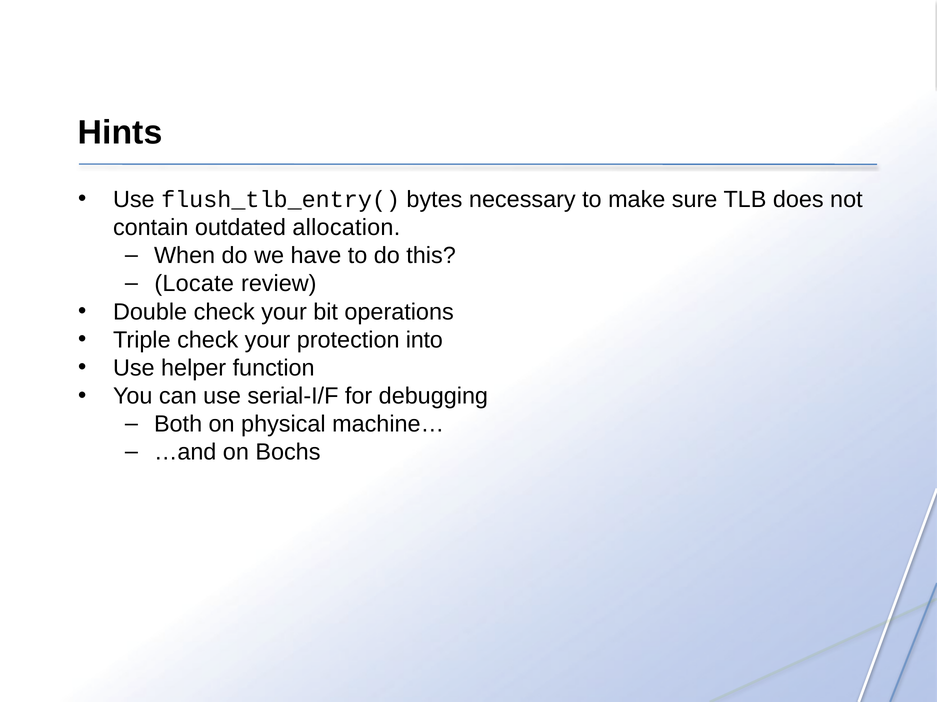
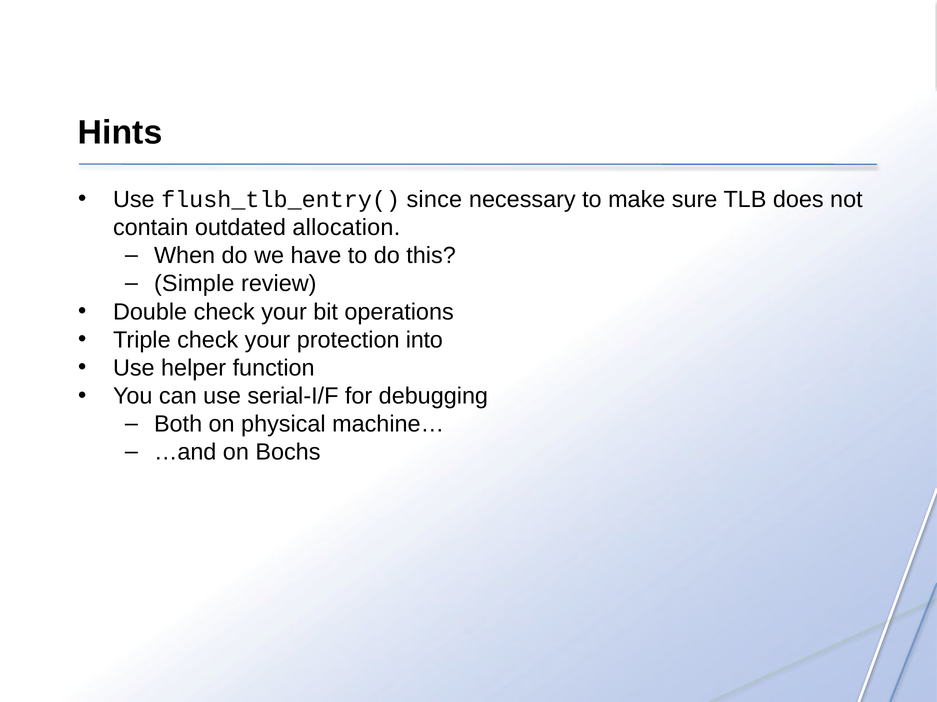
bytes: bytes -> since
Locate: Locate -> Simple
